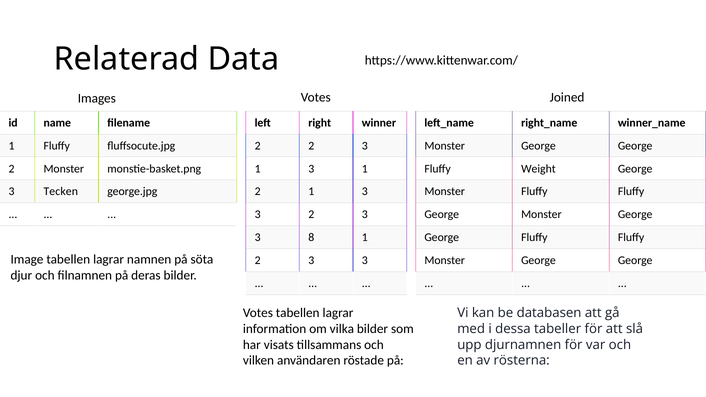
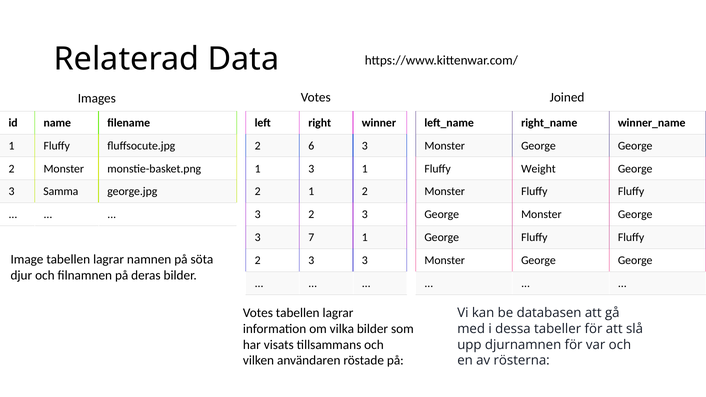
2 2: 2 -> 6
Tecken: Tecken -> Samma
2 1 3: 3 -> 2
8: 8 -> 7
